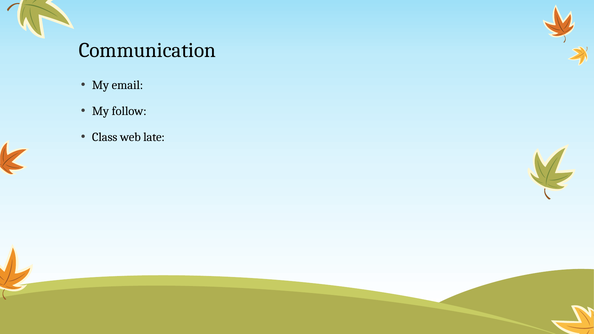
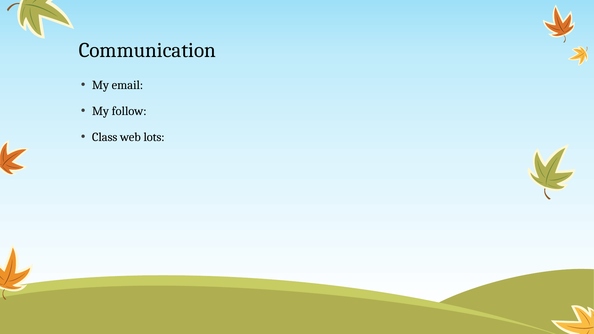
late: late -> lots
